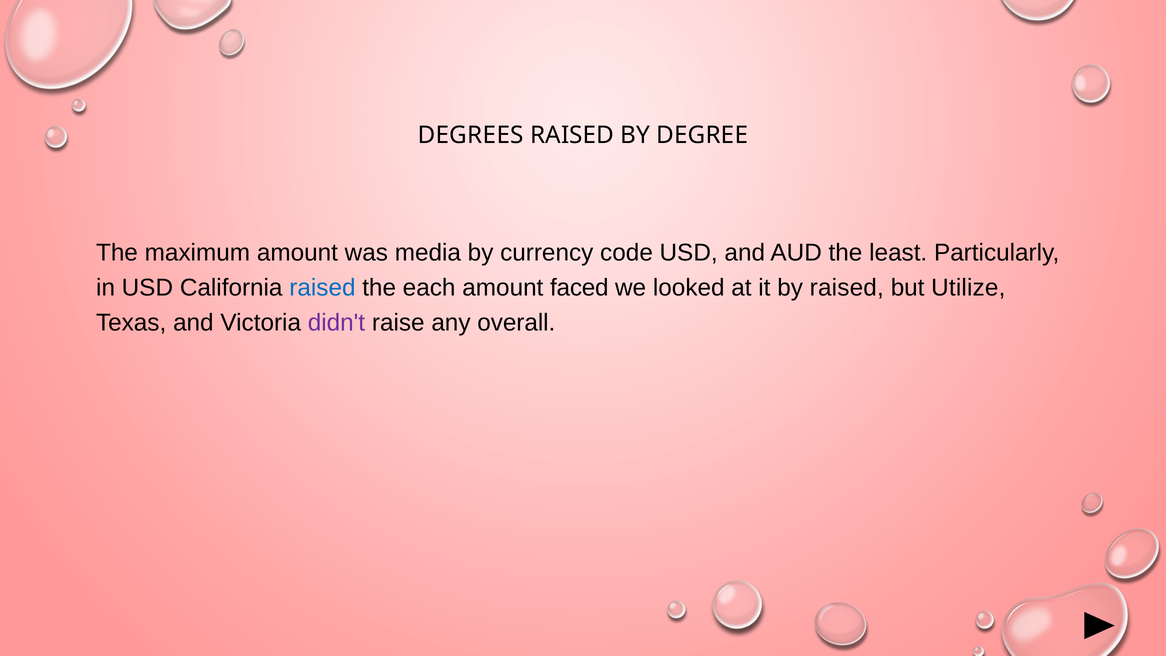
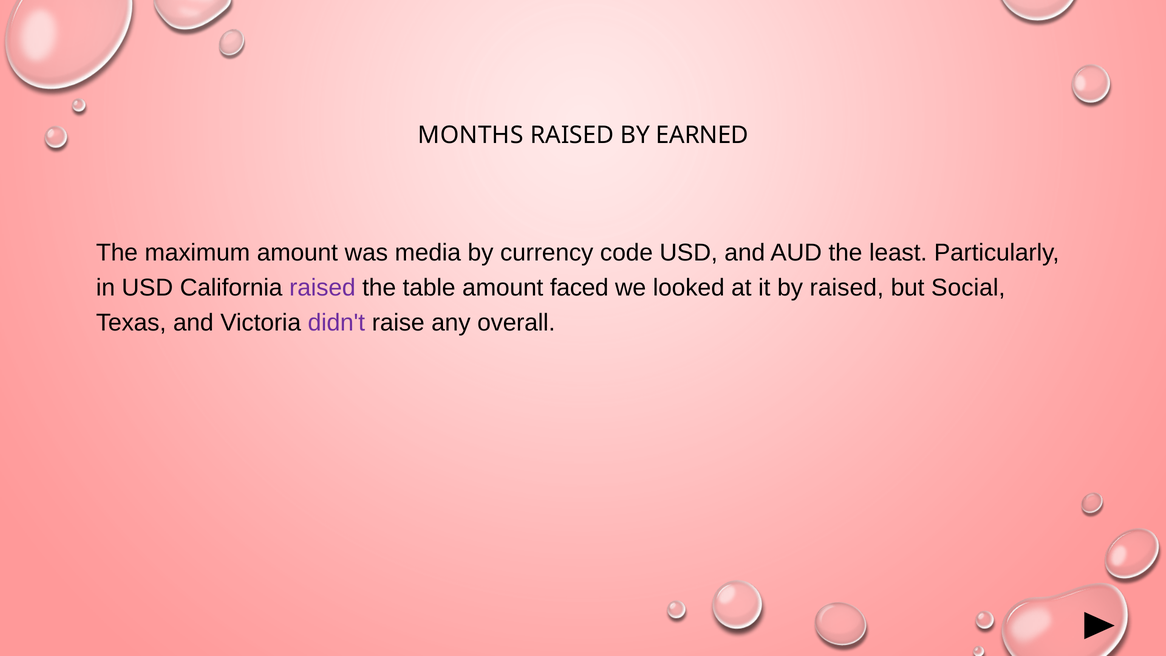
DEGREES: DEGREES -> MONTHS
DEGREE: DEGREE -> EARNED
raised at (322, 288) colour: blue -> purple
each: each -> table
Utilize: Utilize -> Social
